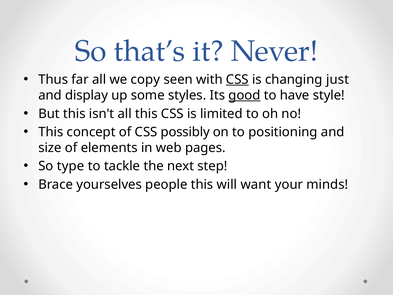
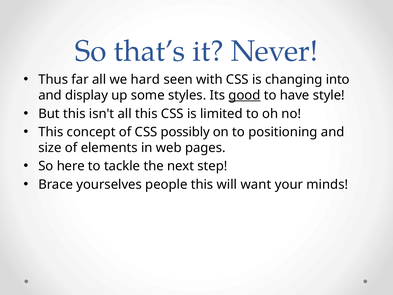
copy: copy -> hard
CSS at (237, 80) underline: present -> none
just: just -> into
type: type -> here
